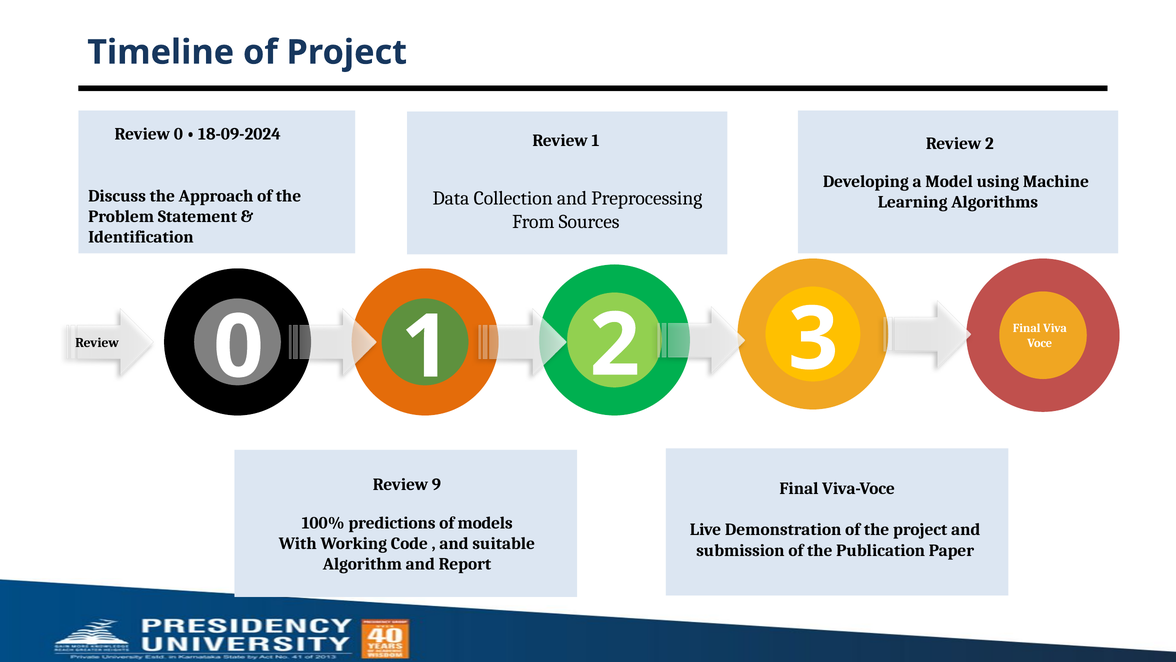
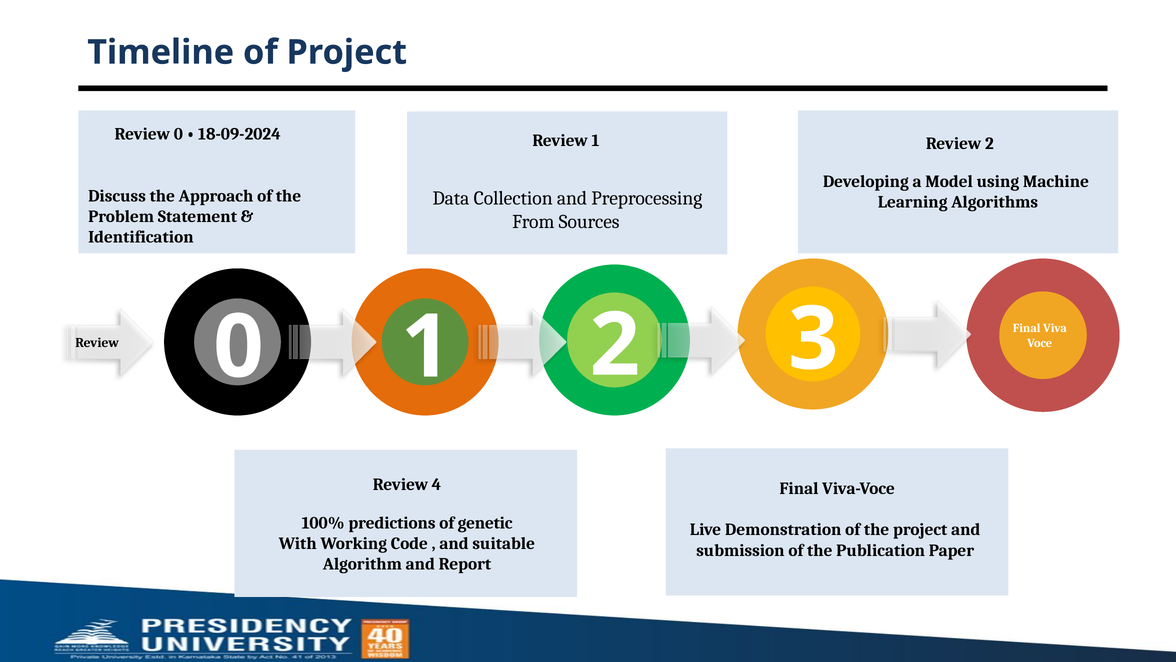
9: 9 -> 4
models: models -> genetic
